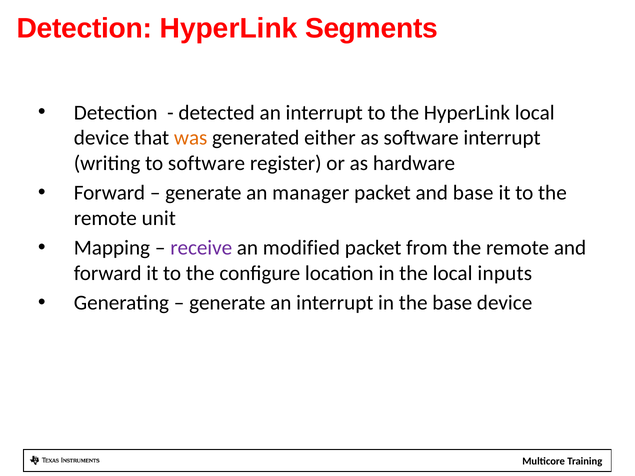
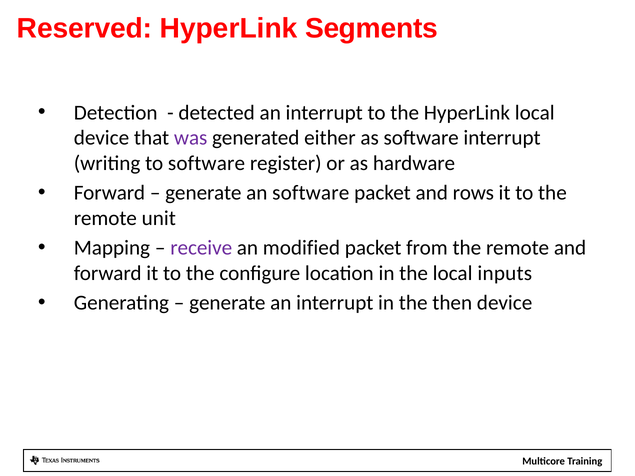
Detection at (85, 28): Detection -> Reserved
was colour: orange -> purple
an manager: manager -> software
and base: base -> rows
the base: base -> then
